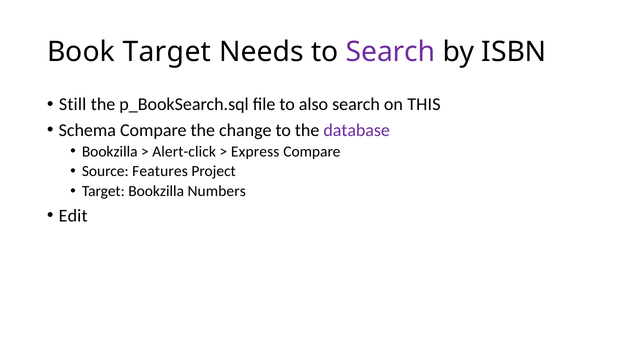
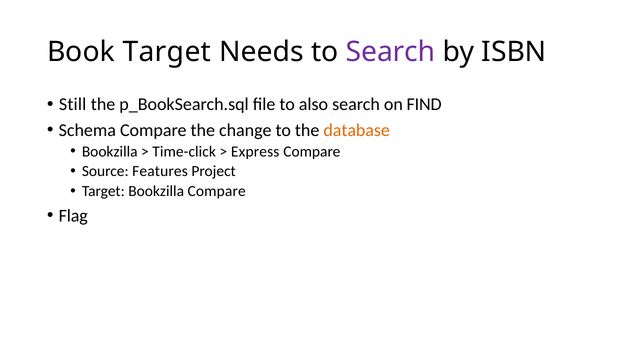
THIS: THIS -> FIND
database colour: purple -> orange
Alert-click: Alert-click -> Time-click
Bookzilla Numbers: Numbers -> Compare
Edit: Edit -> Flag
